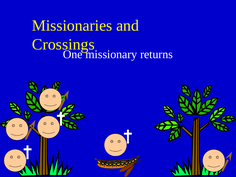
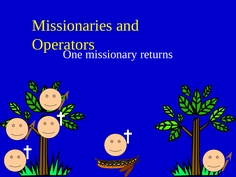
Crossings: Crossings -> Operators
